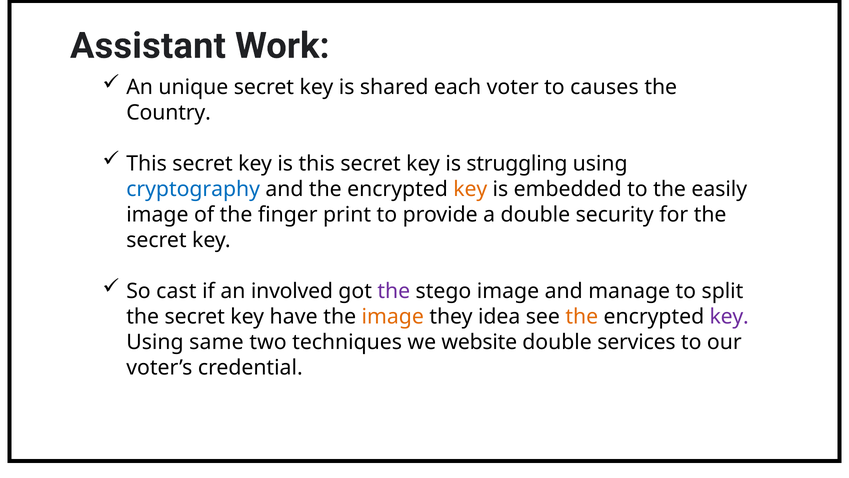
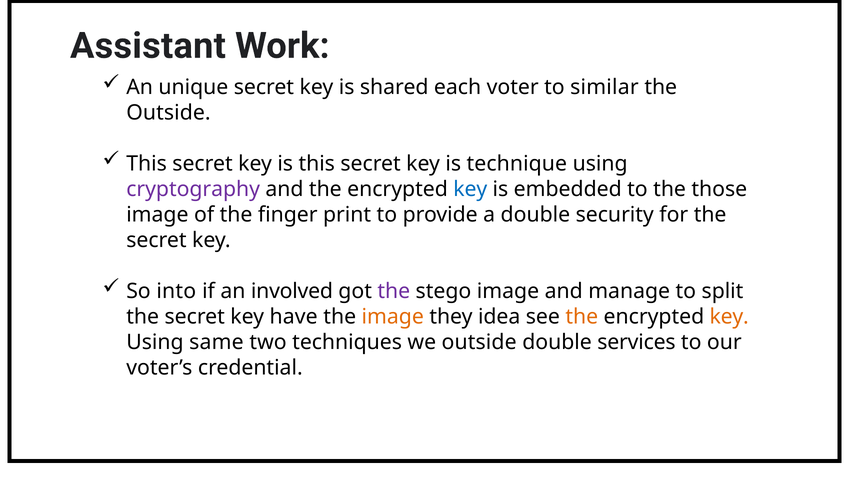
causes: causes -> similar
Country at (169, 113): Country -> Outside
struggling: struggling -> technique
cryptography colour: blue -> purple
key at (470, 189) colour: orange -> blue
easily: easily -> those
cast: cast -> into
key at (729, 317) colour: purple -> orange
we website: website -> outside
